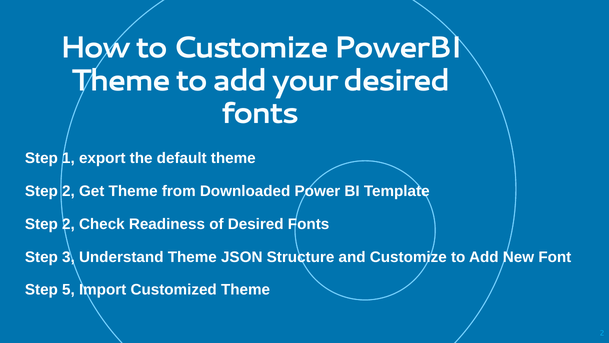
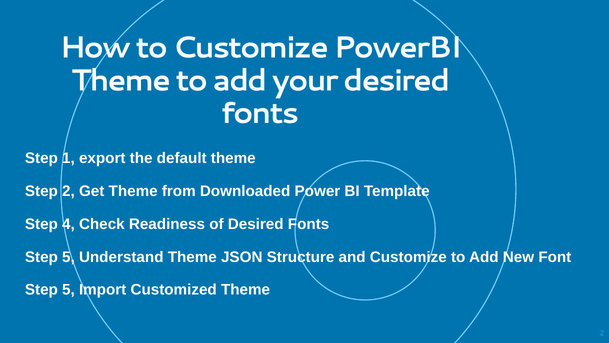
2 at (68, 224): 2 -> 4
3 at (68, 257): 3 -> 5
